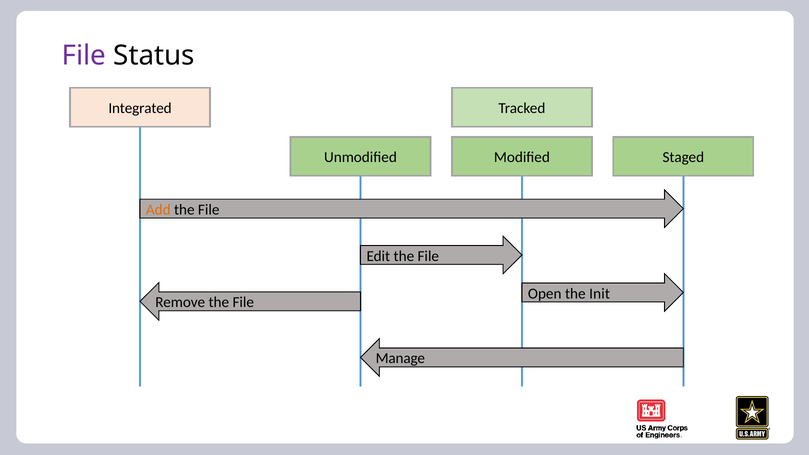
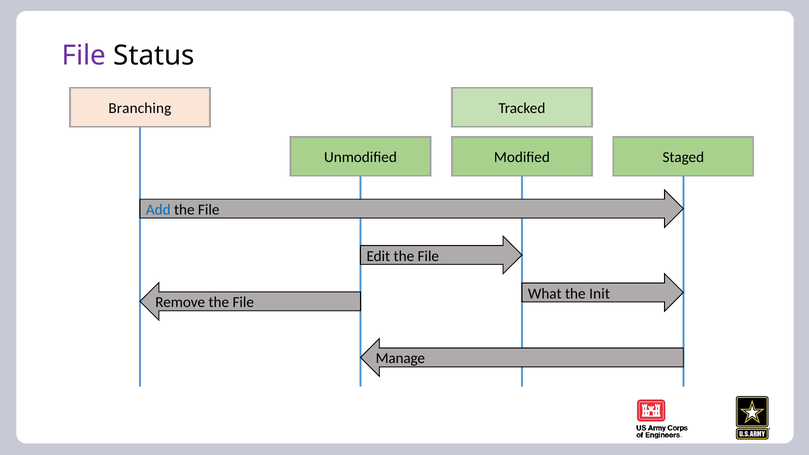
Integrated: Integrated -> Branching
Add colour: orange -> blue
Open: Open -> What
